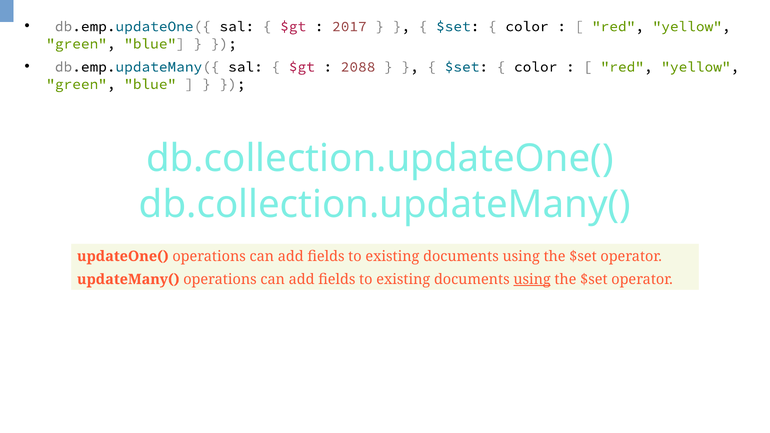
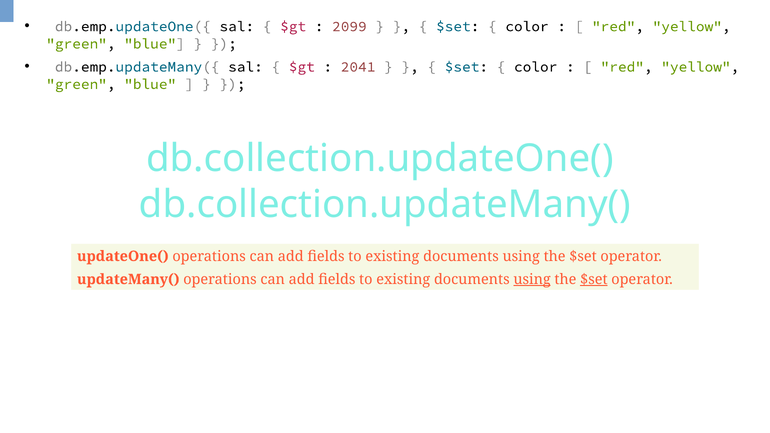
2017: 2017 -> 2099
2088: 2088 -> 2041
$set at (594, 279) underline: none -> present
